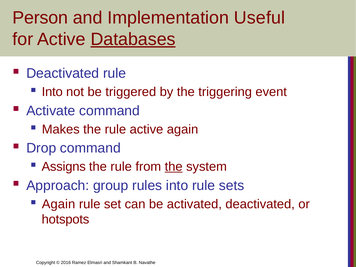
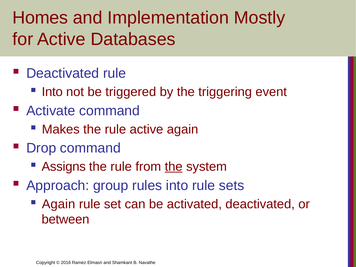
Person: Person -> Homes
Useful: Useful -> Mostly
Databases underline: present -> none
hotspots: hotspots -> between
